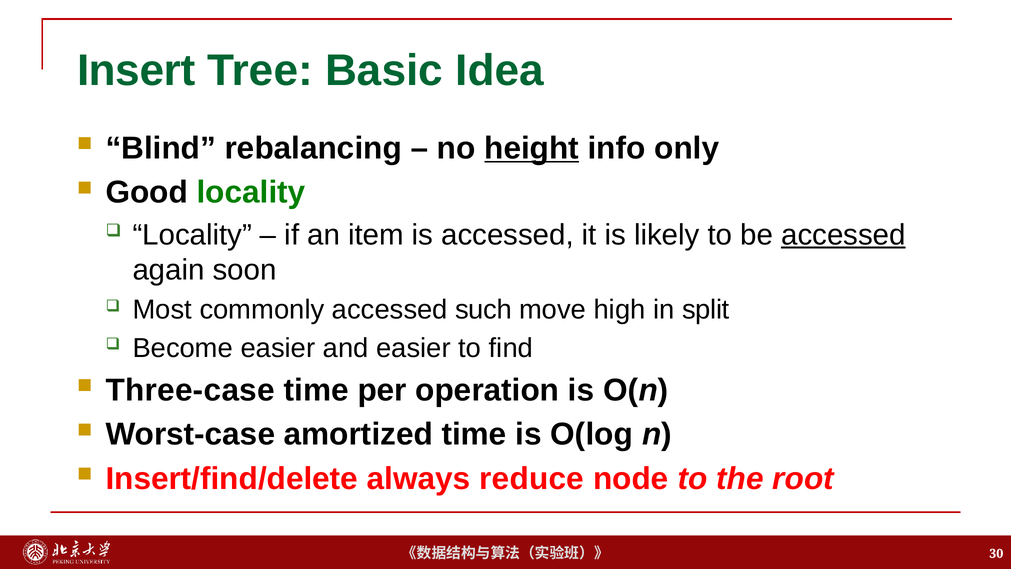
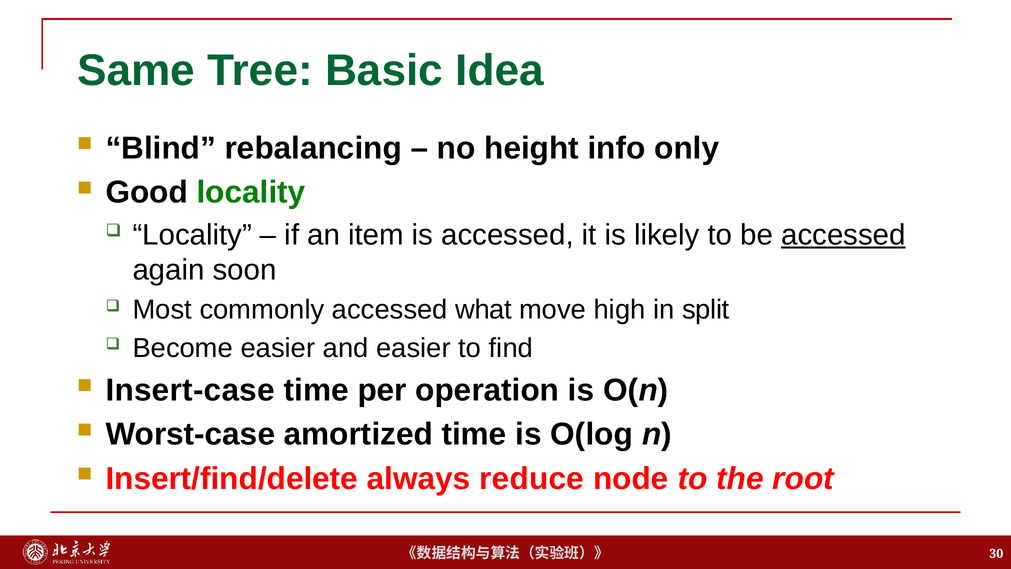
Insert: Insert -> Same
height underline: present -> none
such: such -> what
Three-case: Three-case -> Insert-case
